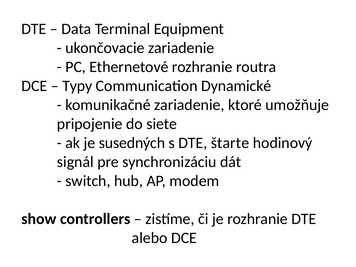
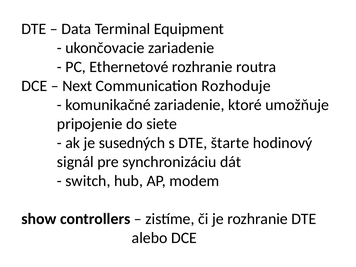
Typy: Typy -> Next
Dynamické: Dynamické -> Rozhoduje
